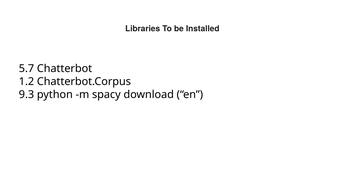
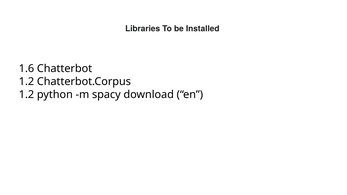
5.7: 5.7 -> 1.6
9.3 at (26, 95): 9.3 -> 1.2
